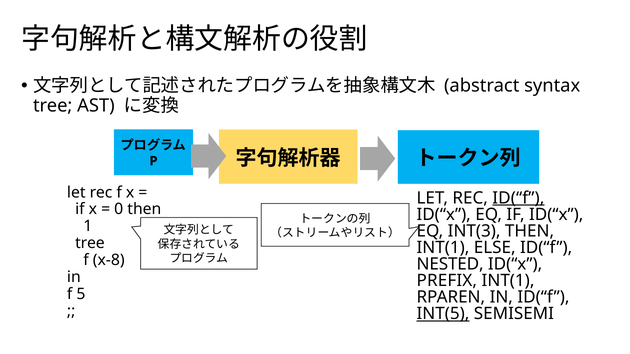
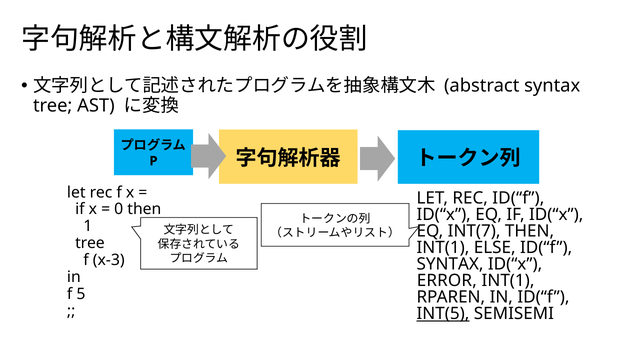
ID(“f at (518, 198) underline: present -> none
INT(3: INT(3 -> INT(7
x-8: x-8 -> x-3
NESTED at (450, 264): NESTED -> SYNTAX
PREFIX: PREFIX -> ERROR
